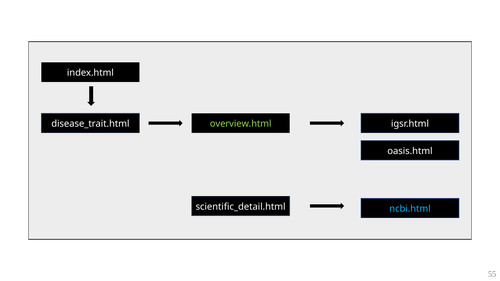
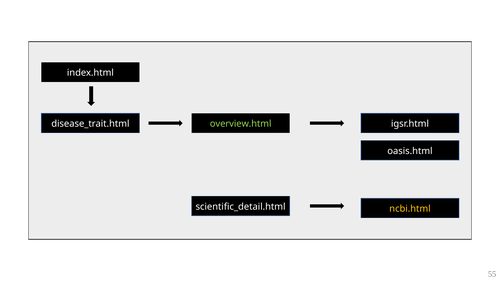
ncbi.html colour: light blue -> yellow
